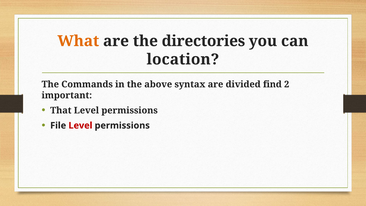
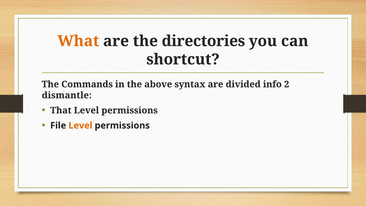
location: location -> shortcut
find: find -> info
important: important -> dismantle
Level at (80, 125) colour: red -> orange
